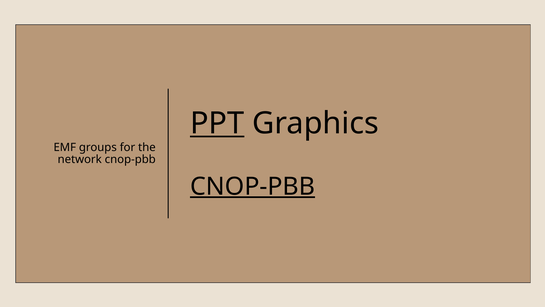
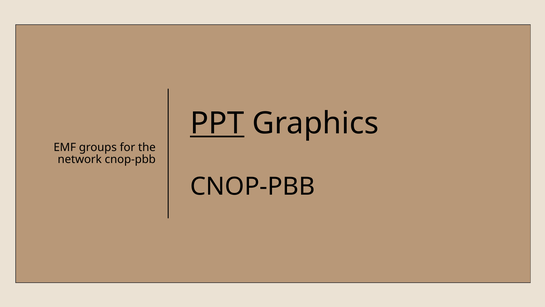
CNOP-PBB at (253, 186) underline: present -> none
